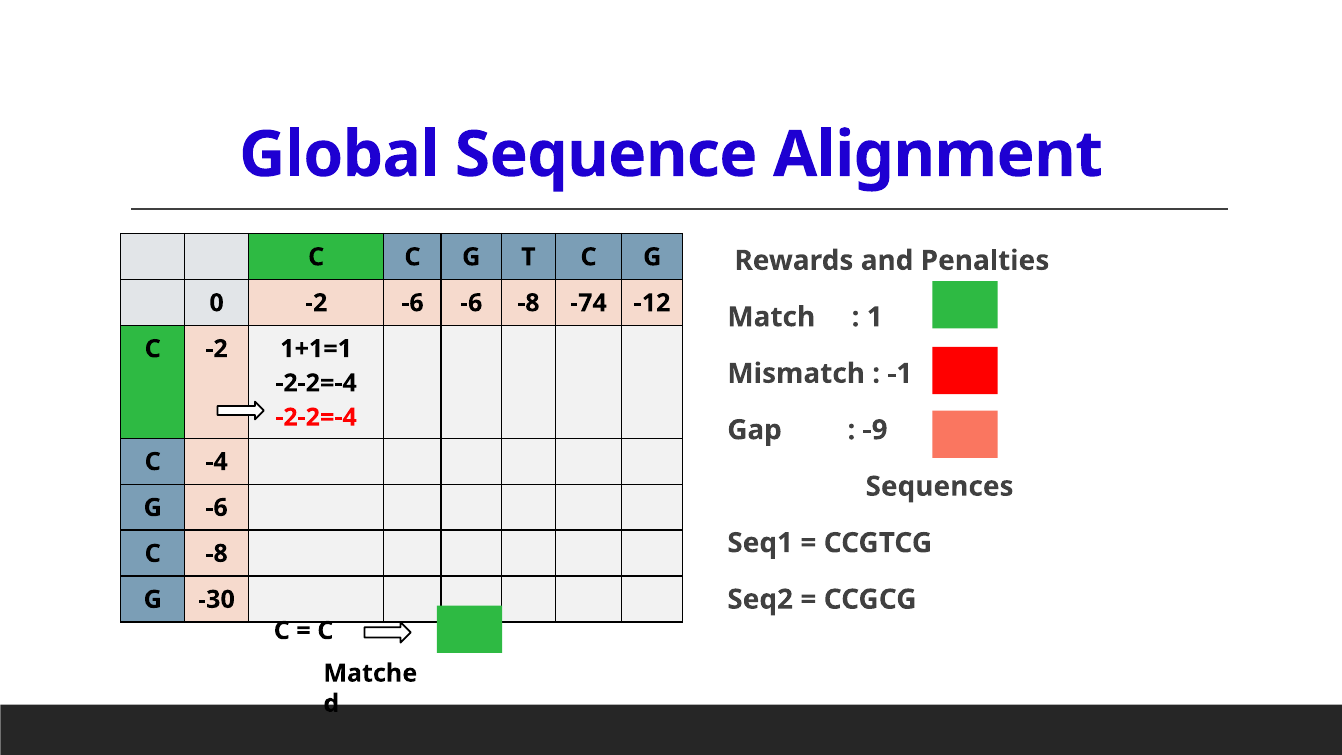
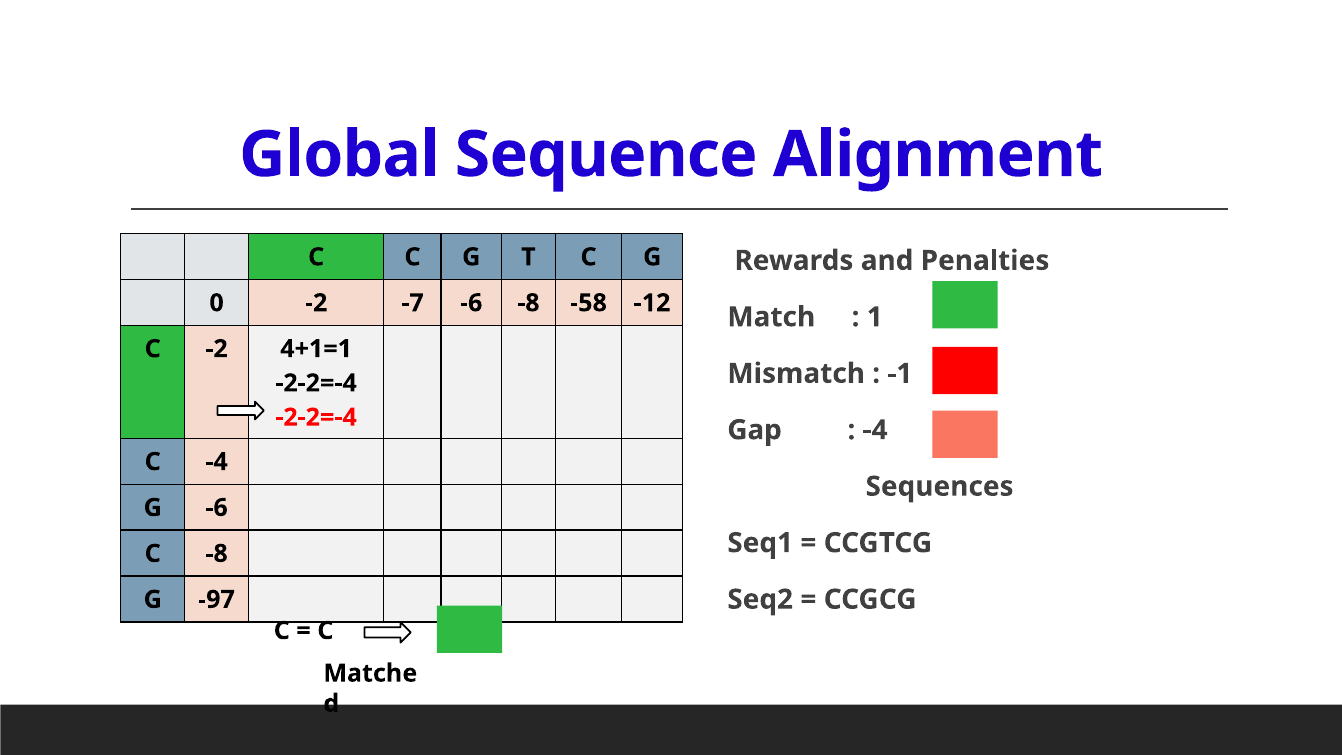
-2 -6: -6 -> -7
-74: -74 -> -58
1+1=1: 1+1=1 -> 4+1=1
-9 at (875, 430): -9 -> -4
-30: -30 -> -97
